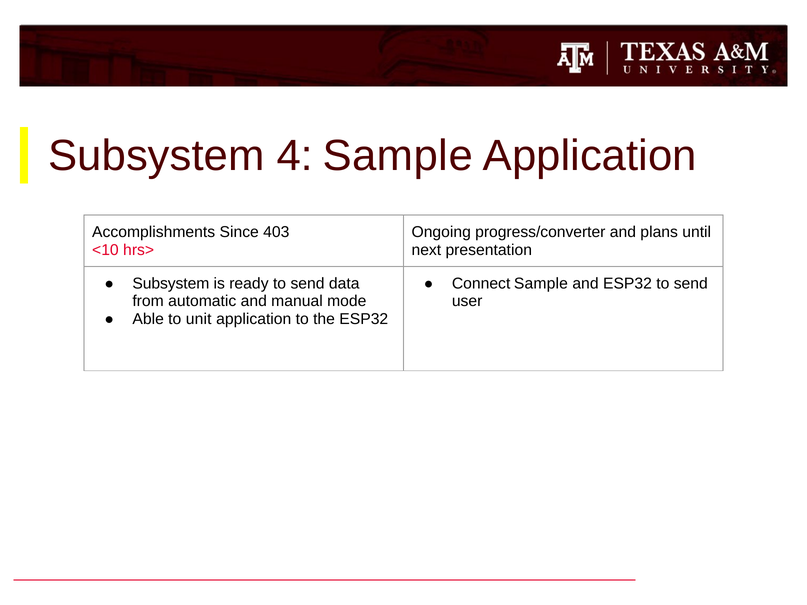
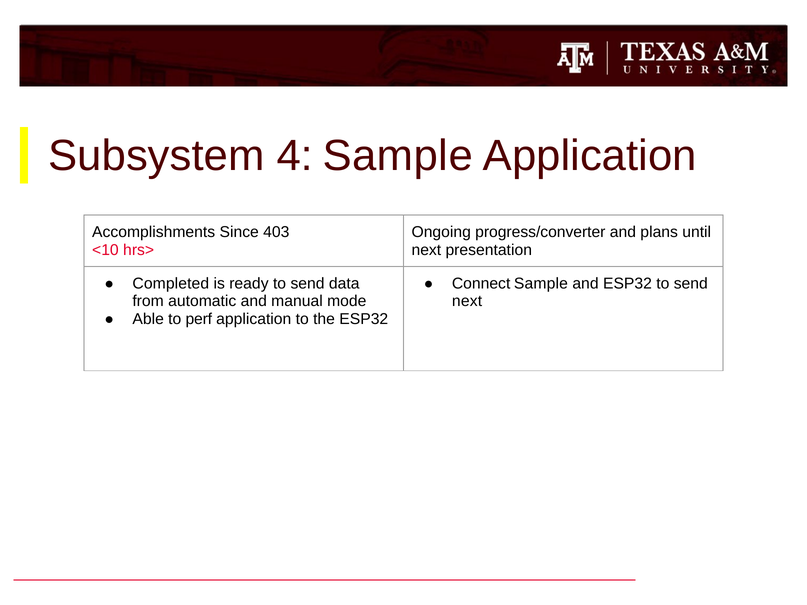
Subsystem at (171, 284): Subsystem -> Completed
user at (467, 301): user -> next
unit: unit -> perf
